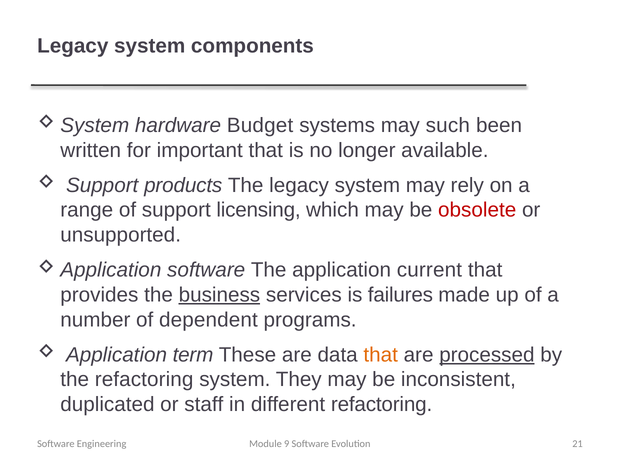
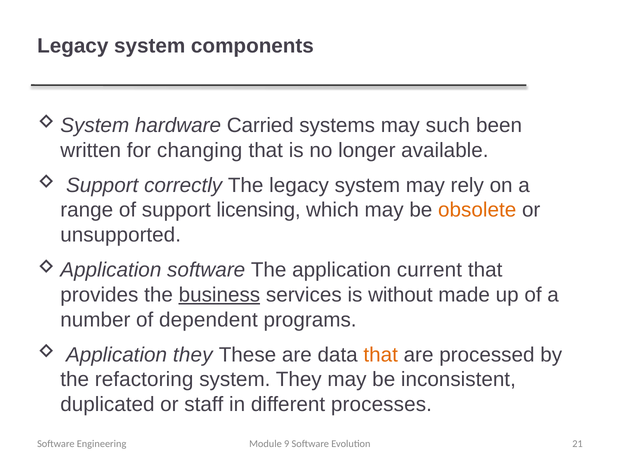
Budget: Budget -> Carried
important: important -> changing
products: products -> correctly
obsolete colour: red -> orange
failures: failures -> without
Application term: term -> they
processed underline: present -> none
different refactoring: refactoring -> processes
